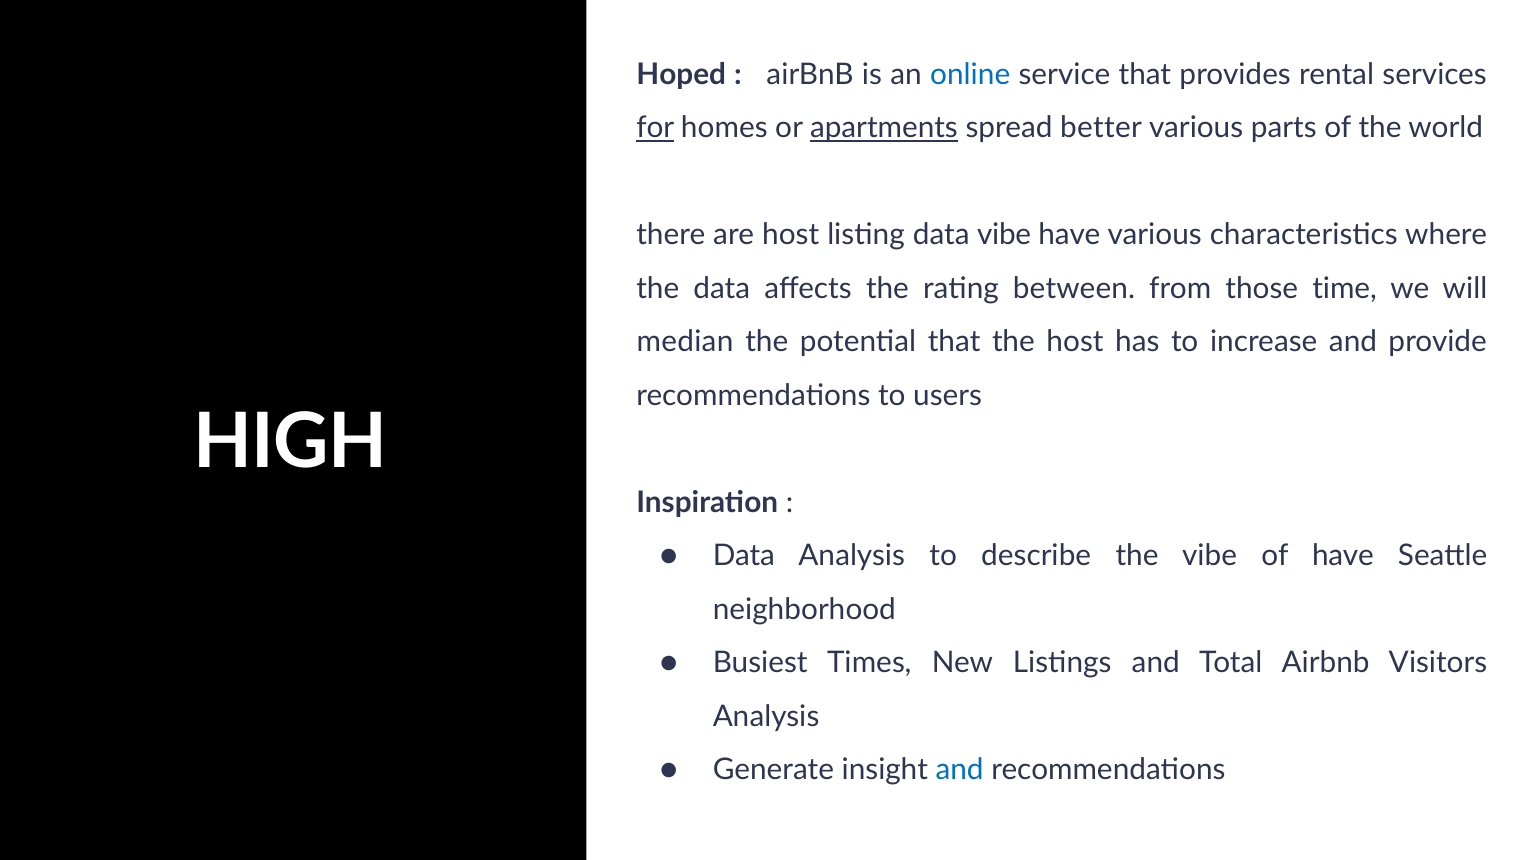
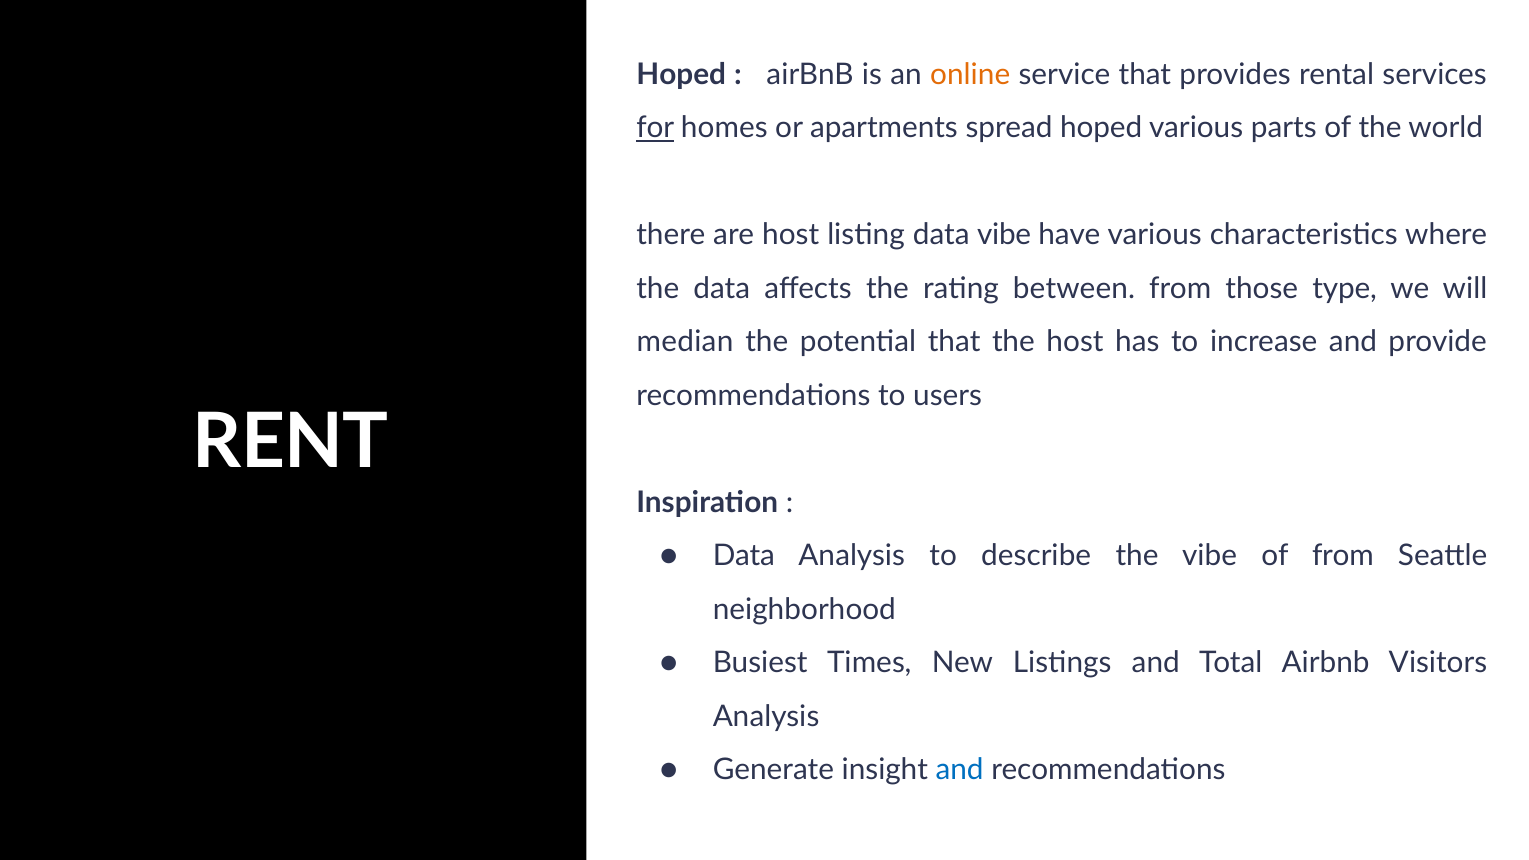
online colour: blue -> orange
apartments underline: present -> none
spread better: better -> hoped
time: time -> type
HIGH: HIGH -> RENT
of have: have -> from
